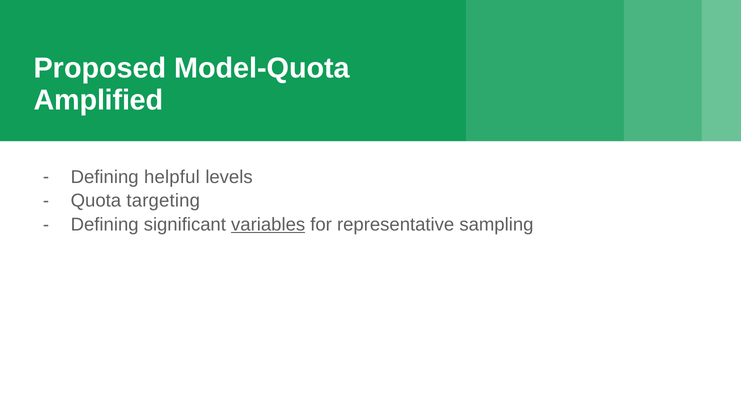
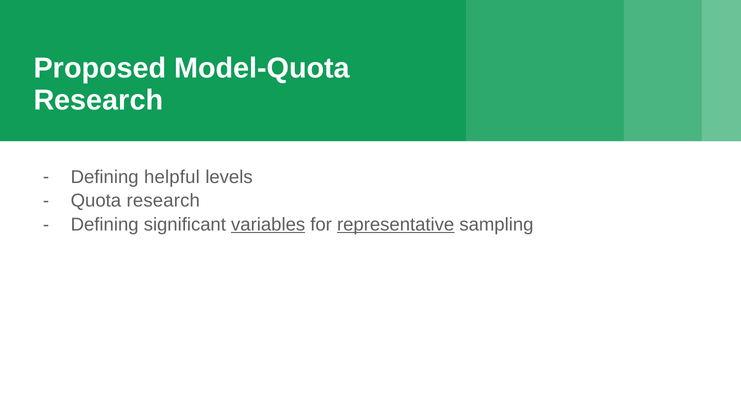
Amplified at (98, 100): Amplified -> Research
Quota targeting: targeting -> research
representative underline: none -> present
